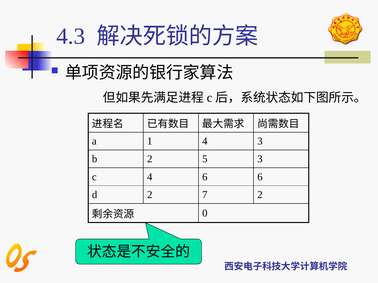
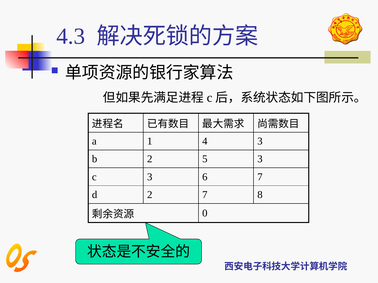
c 4: 4 -> 3
6 6: 6 -> 7
7 2: 2 -> 8
